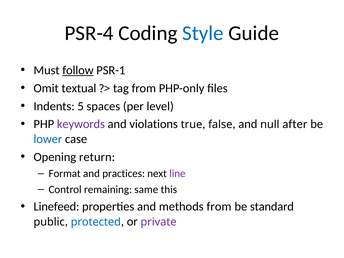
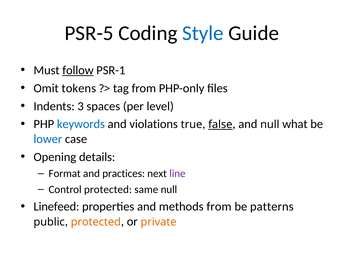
PSR-4: PSR-4 -> PSR-5
textual: textual -> tokens
5: 5 -> 3
keywords colour: purple -> blue
false underline: none -> present
after: after -> what
return: return -> details
Control remaining: remaining -> protected
same this: this -> null
standard: standard -> patterns
protected at (96, 222) colour: blue -> orange
private colour: purple -> orange
